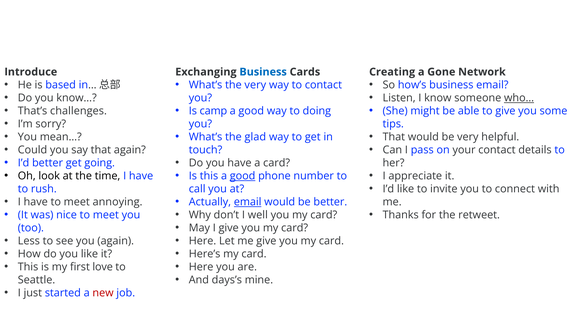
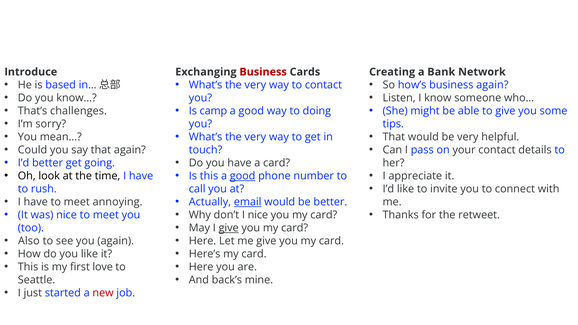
Business at (263, 72) colour: blue -> red
Gone: Gone -> Bank
business email: email -> again
who… underline: present -> none
glad at (255, 137): glad -> very
I well: well -> nice
give at (229, 228) underline: none -> present
Less: Less -> Also
days’s: days’s -> back’s
